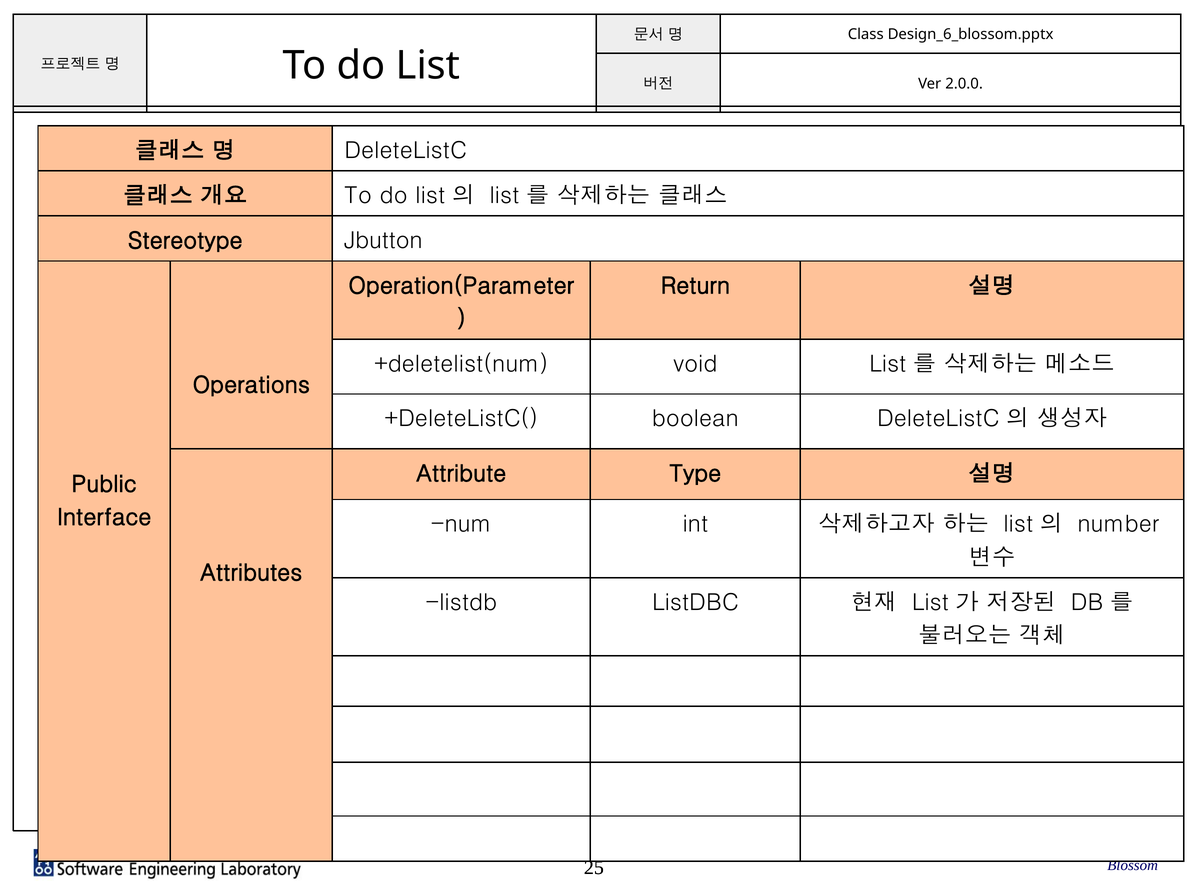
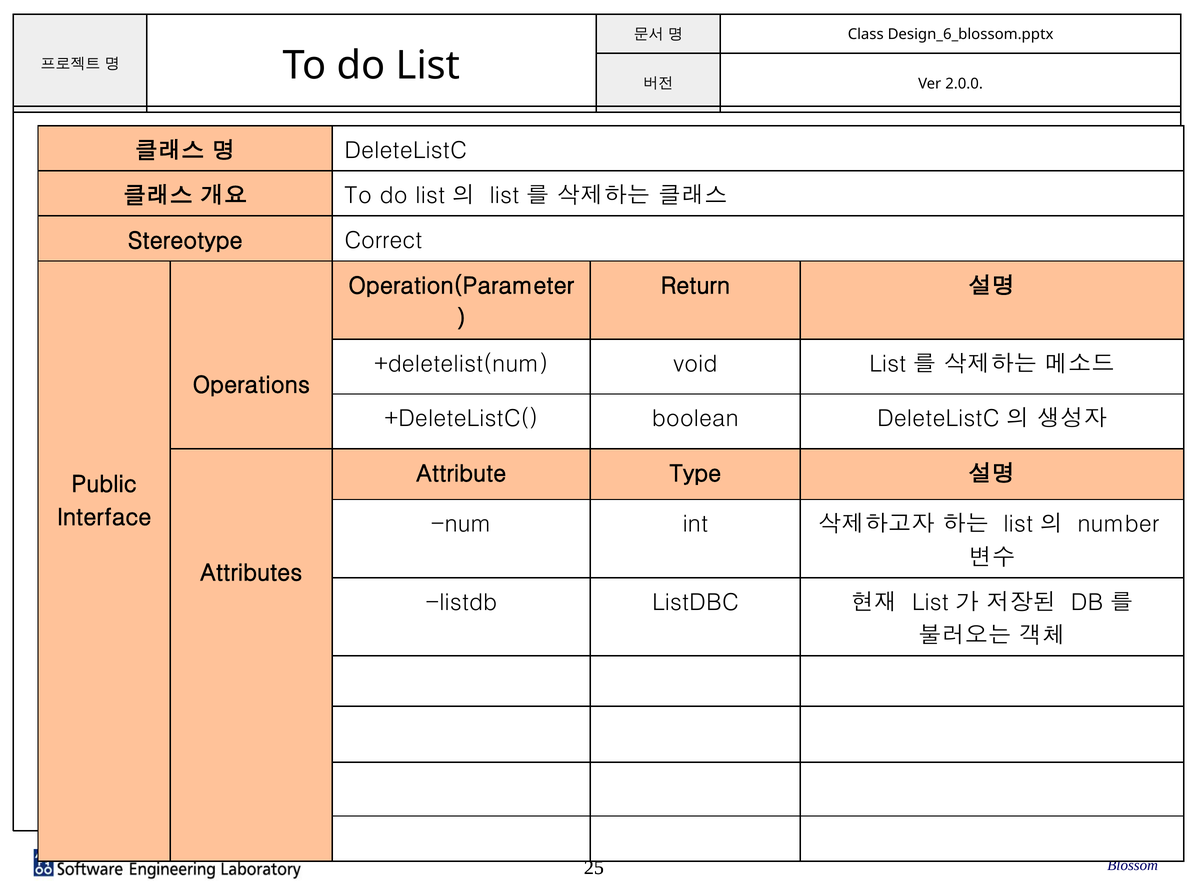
Jbutton: Jbutton -> Correct
